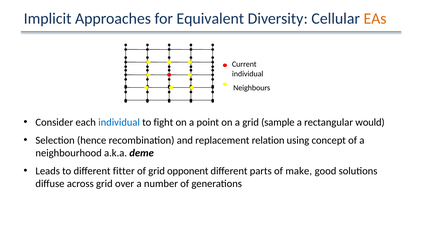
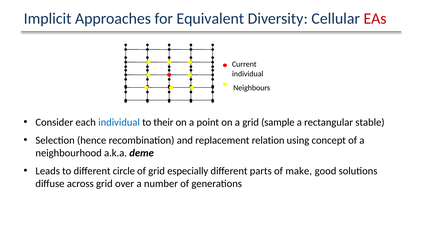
EAs colour: orange -> red
fight: fight -> their
would: would -> stable
fitter: fitter -> circle
opponent: opponent -> especially
